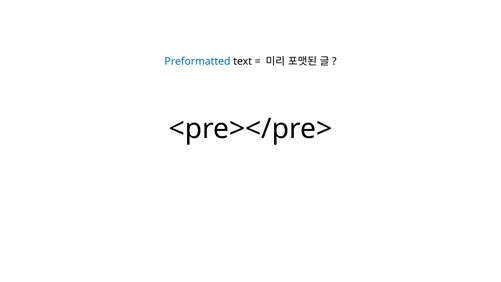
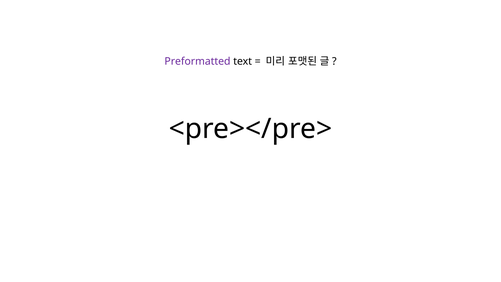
Preformatted colour: blue -> purple
